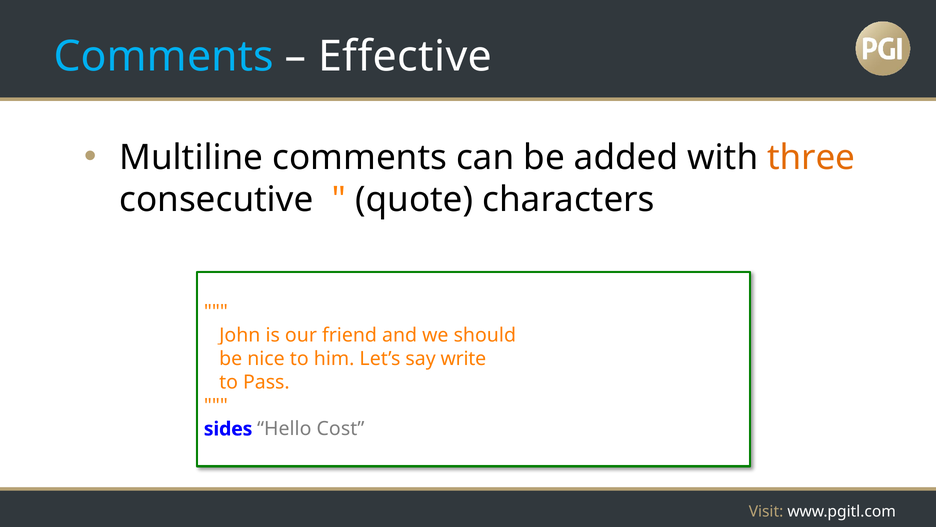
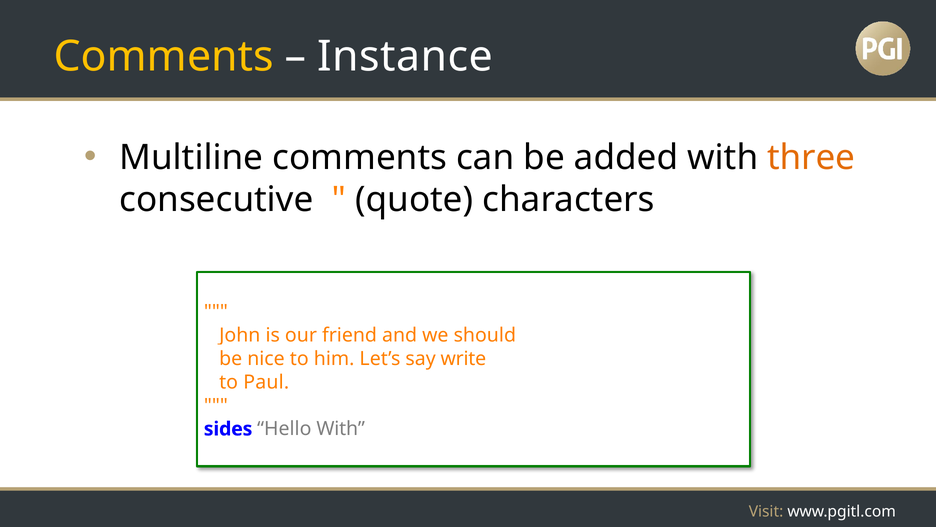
Comments at (164, 57) colour: light blue -> yellow
Effective: Effective -> Instance
Pass: Pass -> Paul
Hello Cost: Cost -> With
